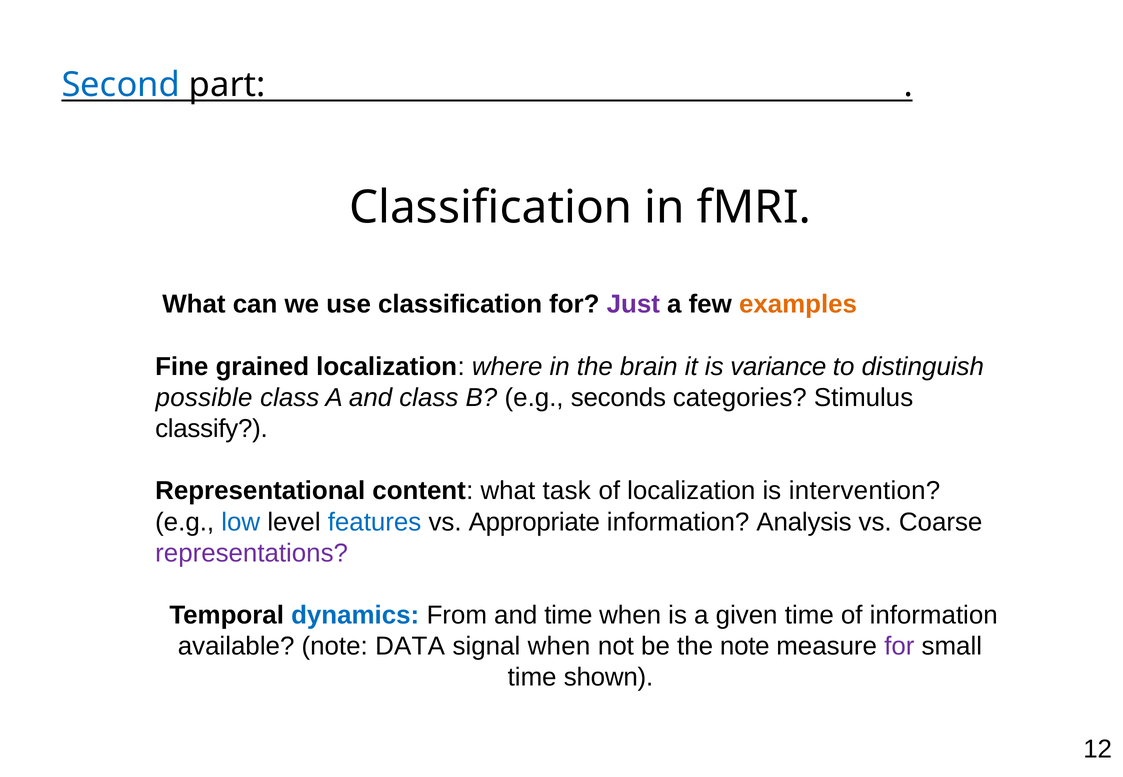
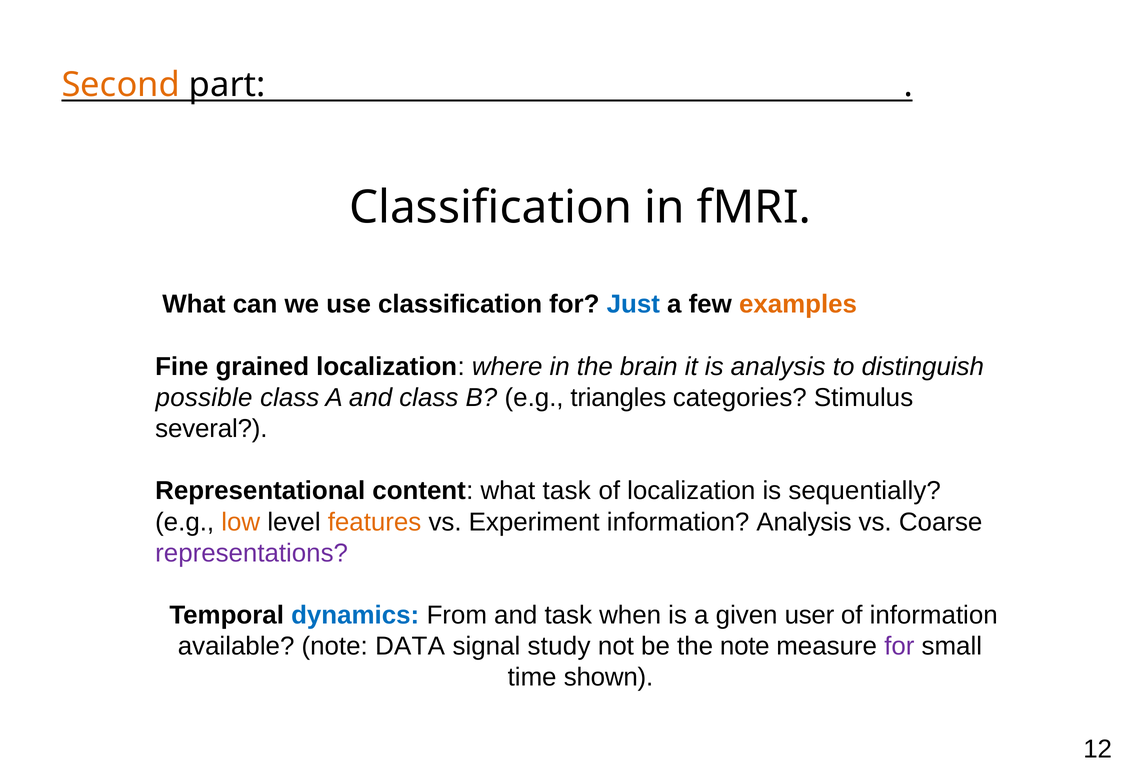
Second colour: blue -> orange
Just colour: purple -> blue
is variance: variance -> analysis
seconds: seconds -> triangles
classify: classify -> several
intervention: intervention -> sequentially
low colour: blue -> orange
features colour: blue -> orange
Appropriate: Appropriate -> Experiment
and time: time -> task
given time: time -> user
signal when: when -> study
